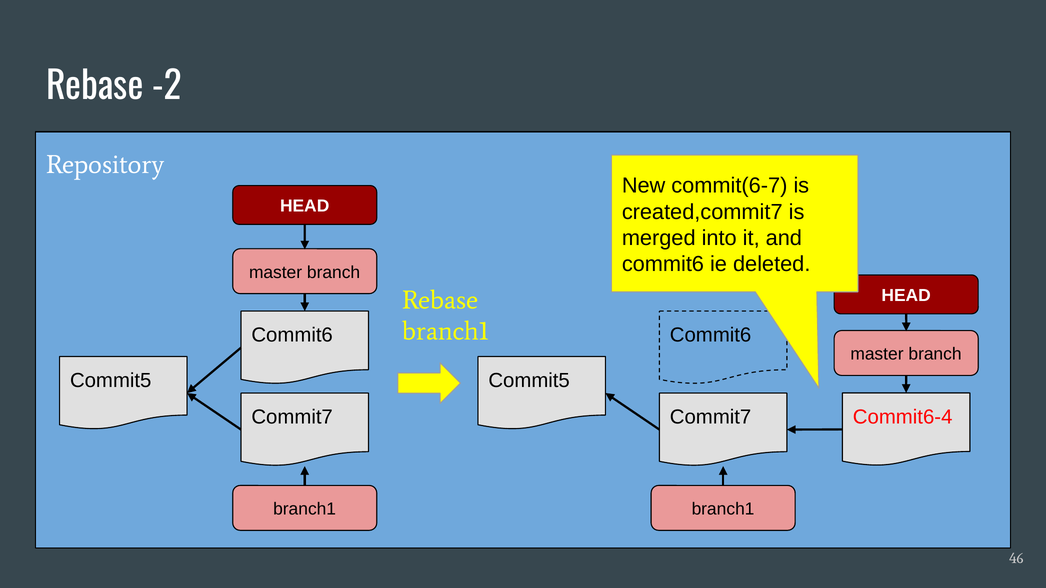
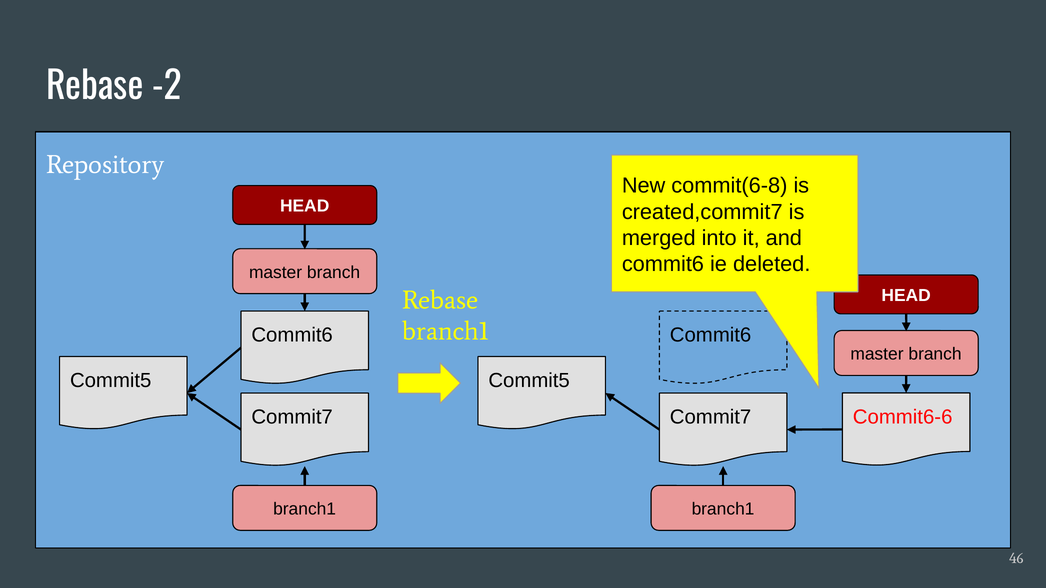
commit(6-7: commit(6-7 -> commit(6-8
Commit6-4: Commit6-4 -> Commit6-6
